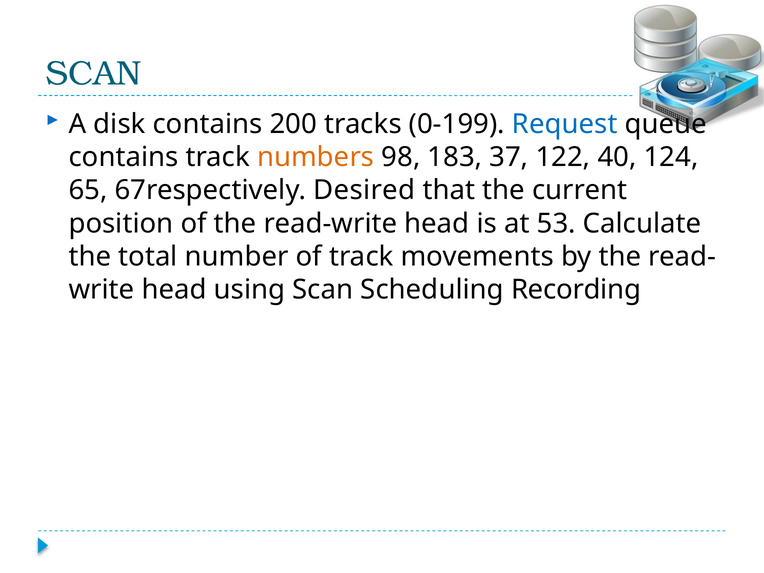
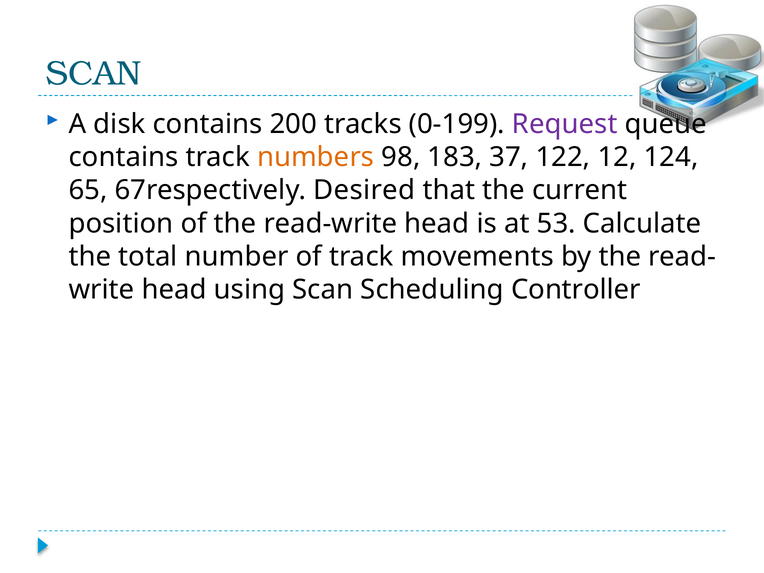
Request colour: blue -> purple
40: 40 -> 12
Recording: Recording -> Controller
